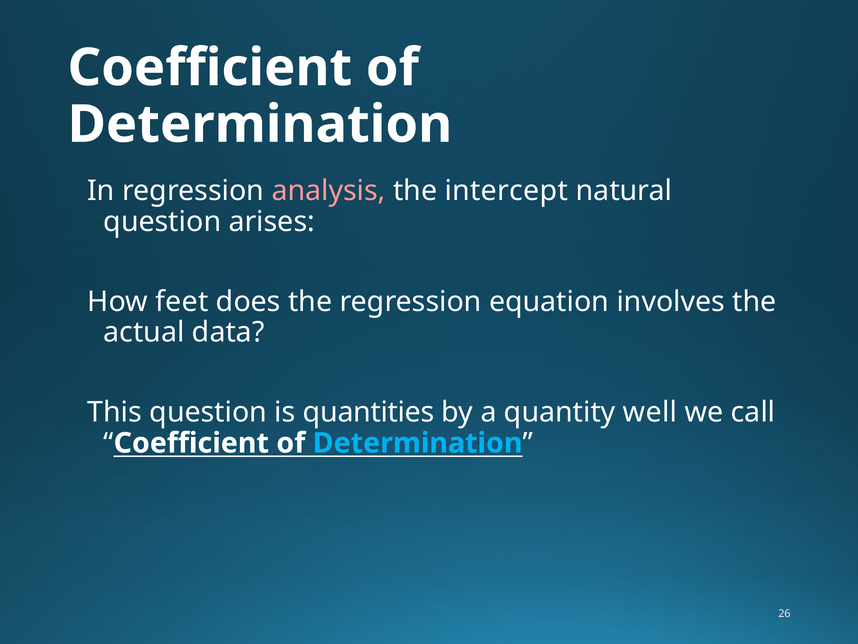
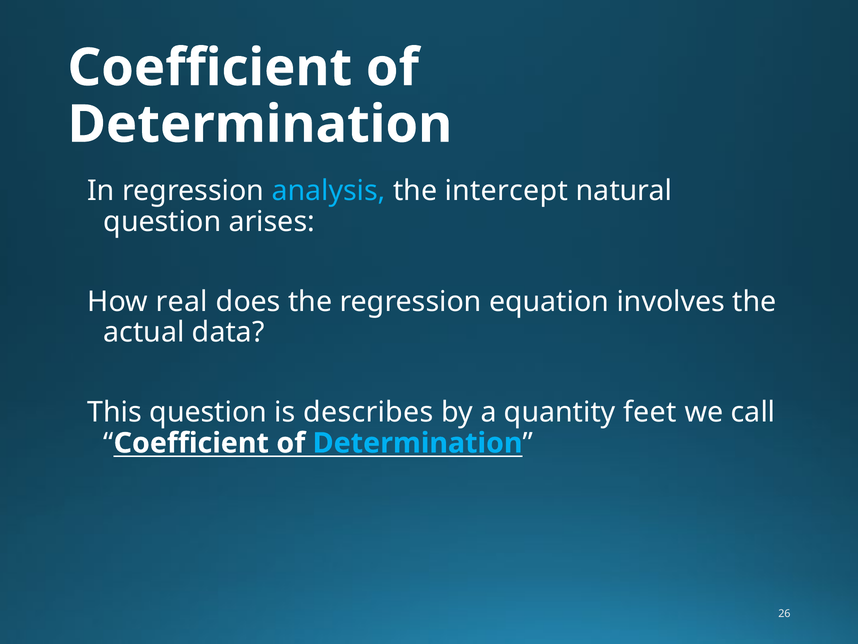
analysis colour: pink -> light blue
feet: feet -> real
quantities: quantities -> describes
well: well -> feet
